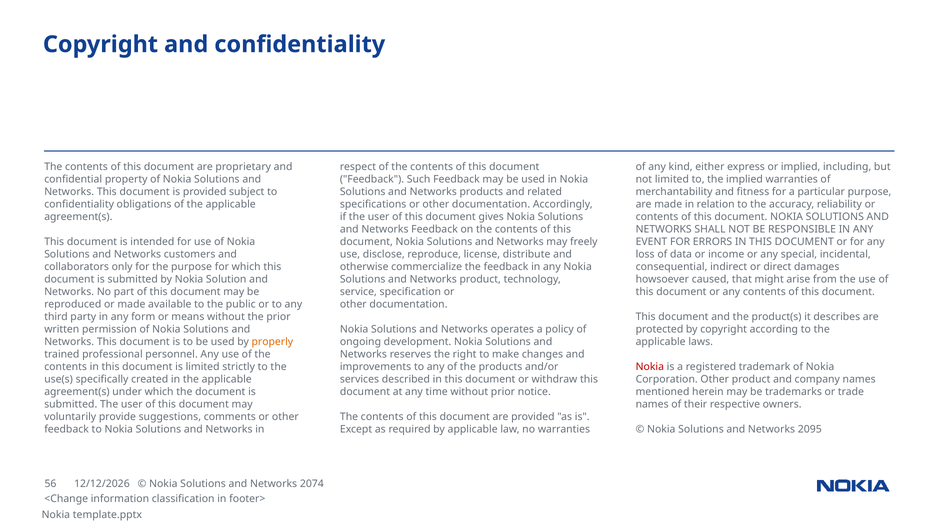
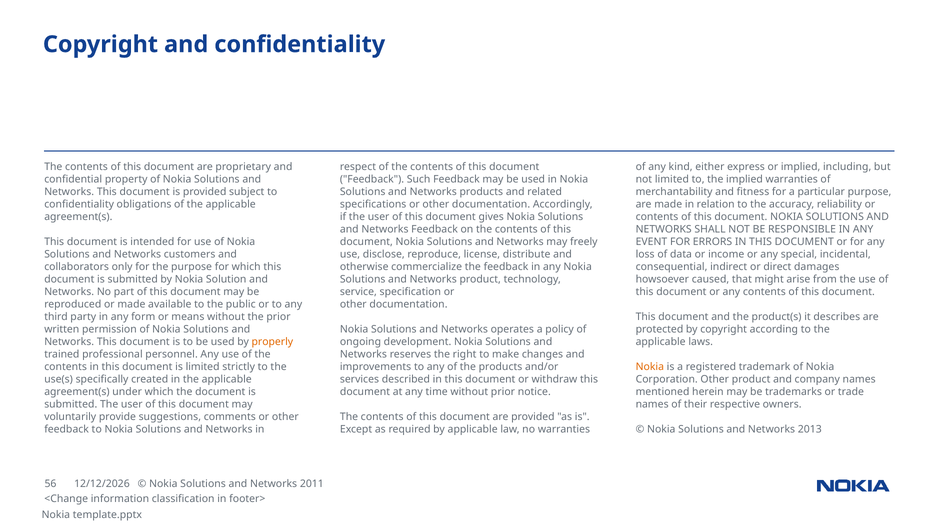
Nokia at (650, 367) colour: red -> orange
2095: 2095 -> 2013
2074: 2074 -> 2011
